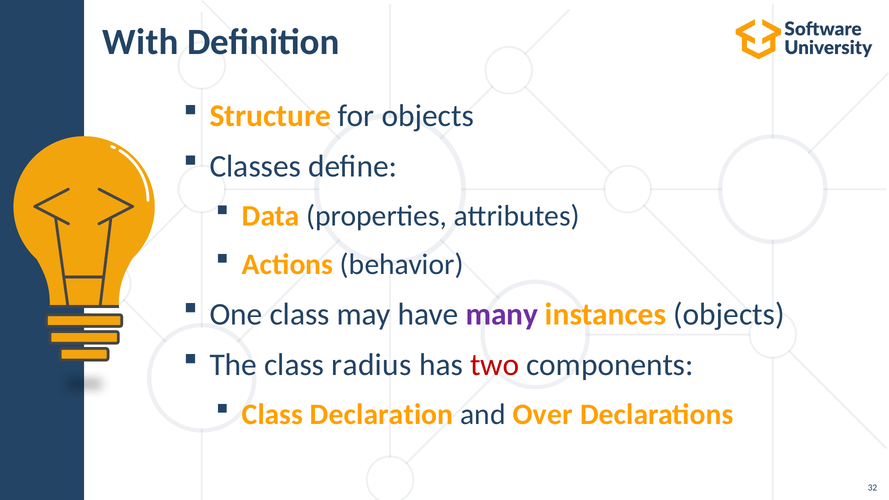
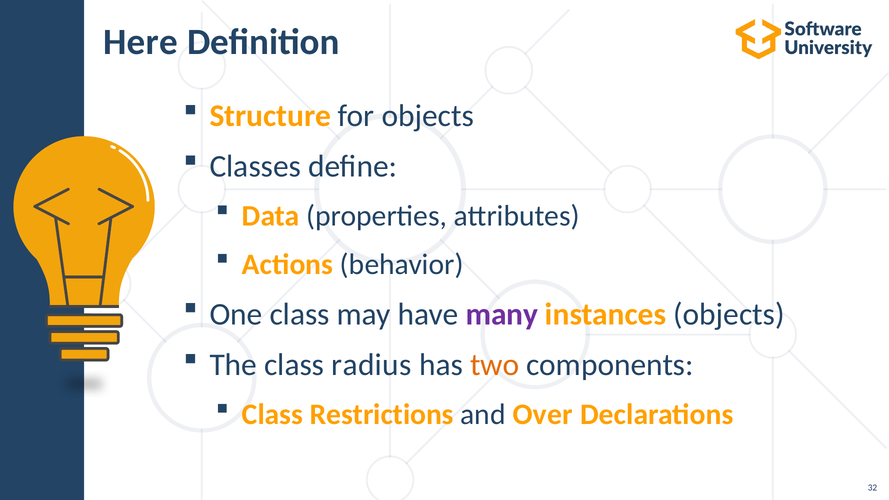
With: With -> Here
two colour: red -> orange
Declaration: Declaration -> Restrictions
